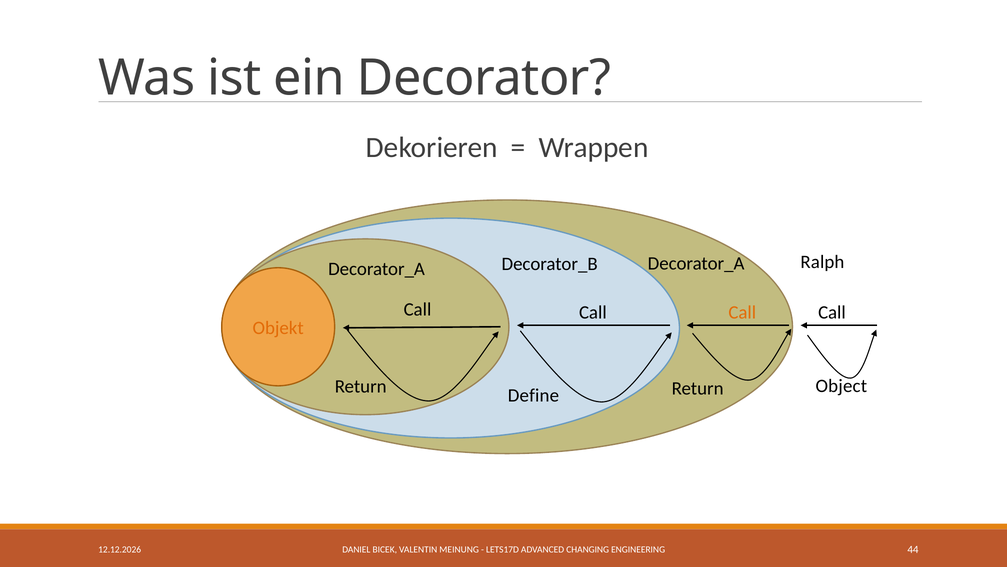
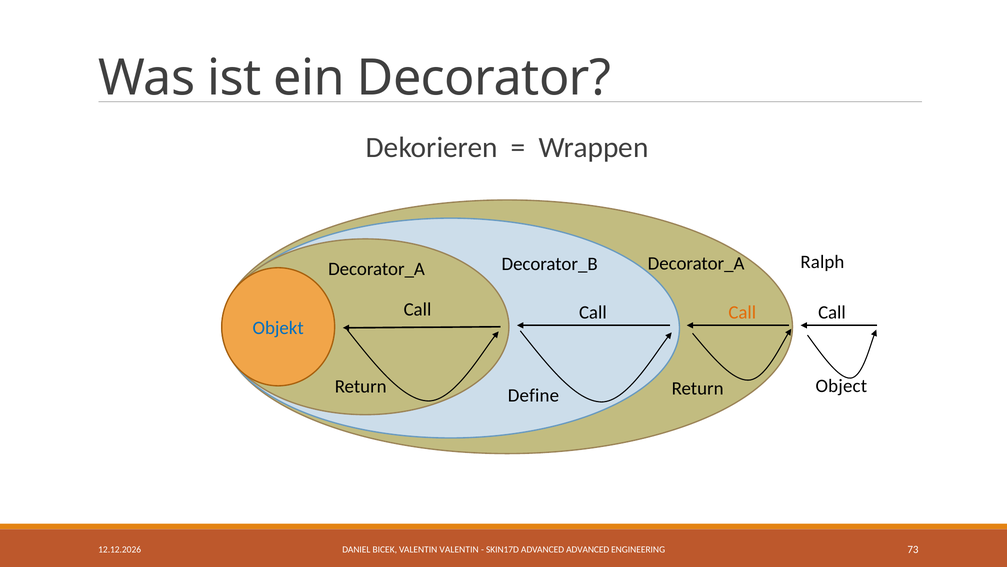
Objekt colour: orange -> blue
VALENTIN MEINUNG: MEINUNG -> VALENTIN
LETS17D: LETS17D -> SKIN17D
ADVANCED CHANGING: CHANGING -> ADVANCED
44: 44 -> 73
